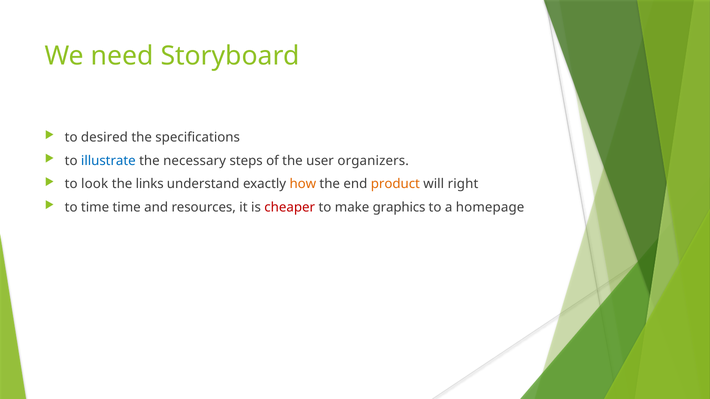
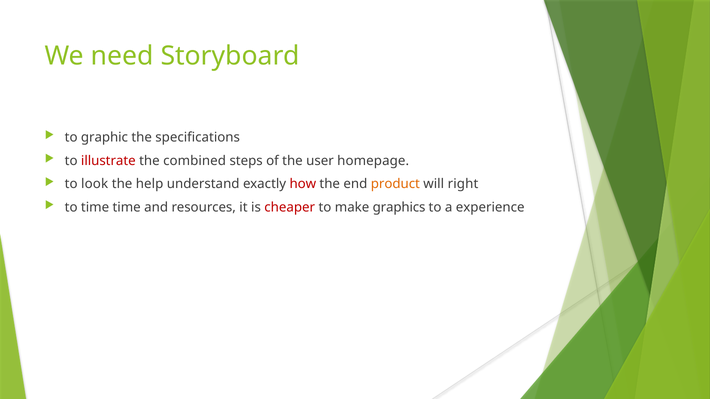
desired: desired -> graphic
illustrate colour: blue -> red
necessary: necessary -> combined
organizers: organizers -> homepage
links: links -> help
how colour: orange -> red
homepage: homepage -> experience
